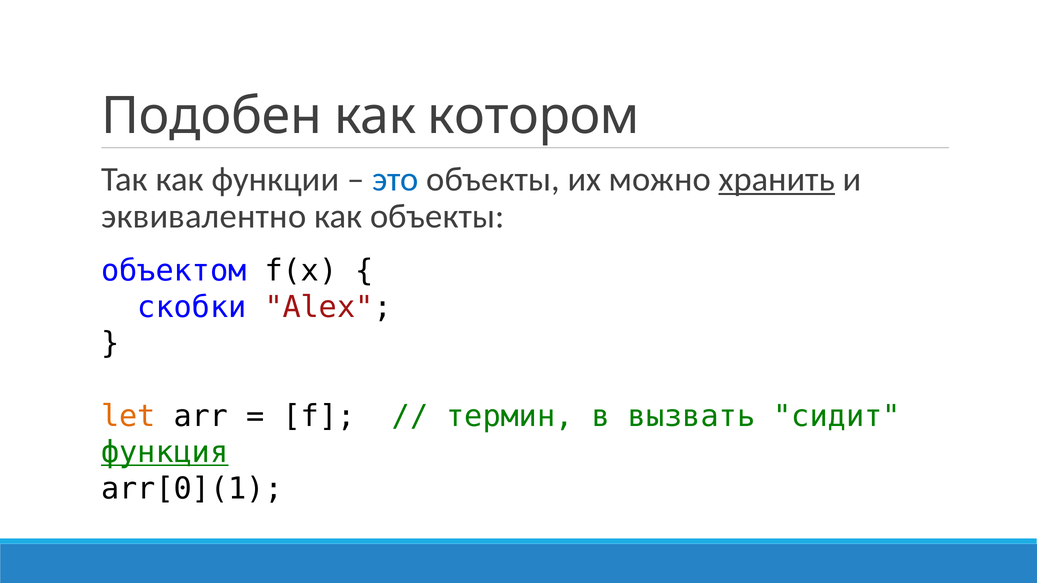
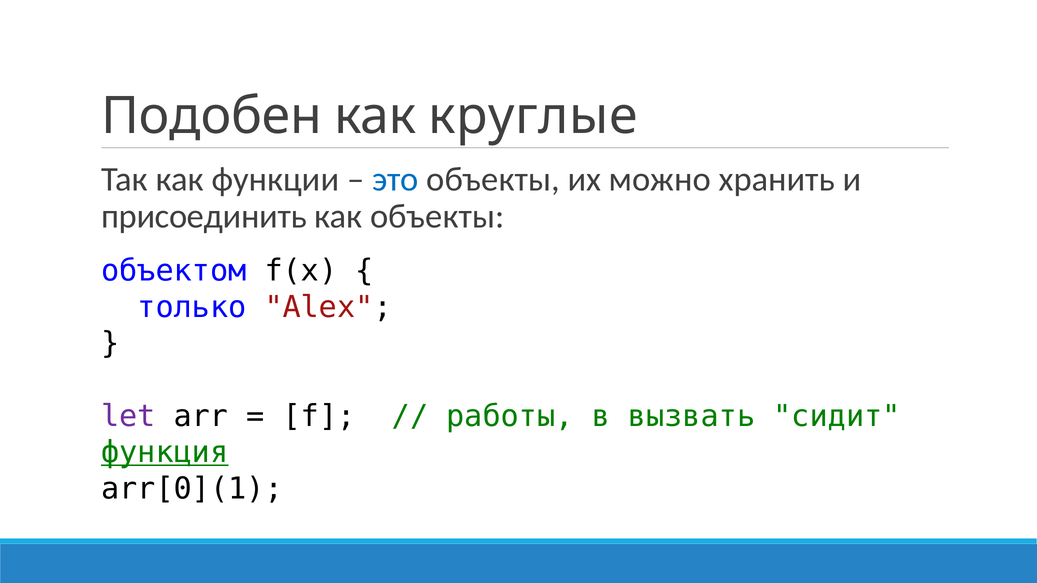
котором: котором -> круглые
хранить underline: present -> none
эквивалентно: эквивалентно -> присоединить
скобки: скобки -> только
let colour: orange -> purple
термин: термин -> работы
